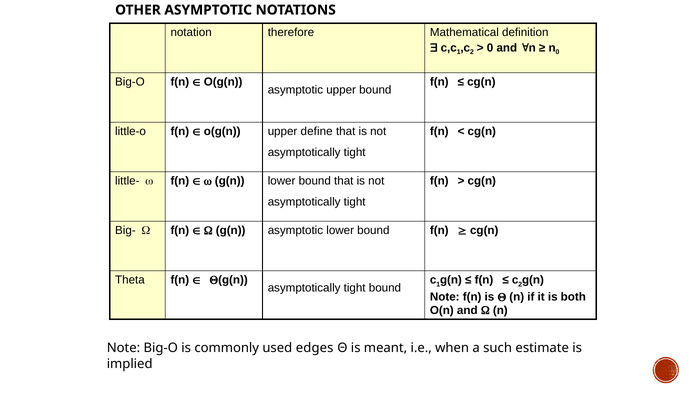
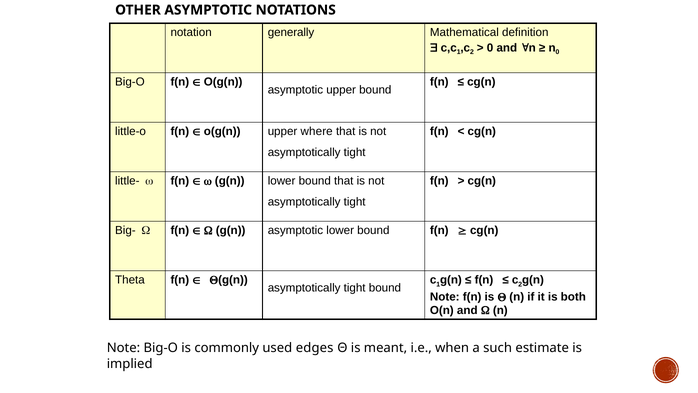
therefore: therefore -> generally
define: define -> where
